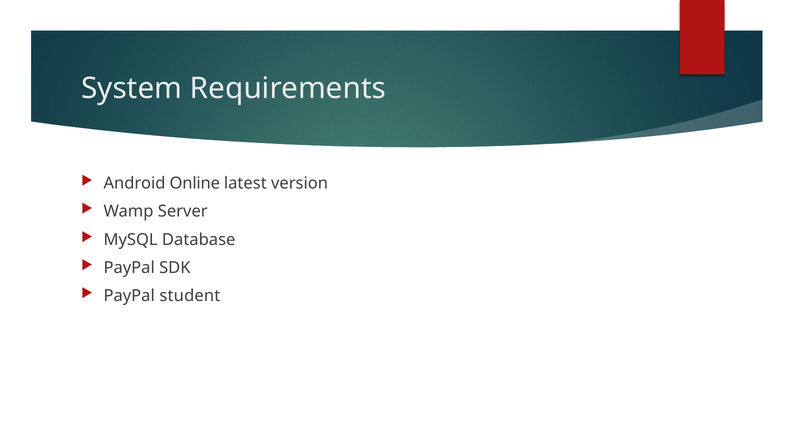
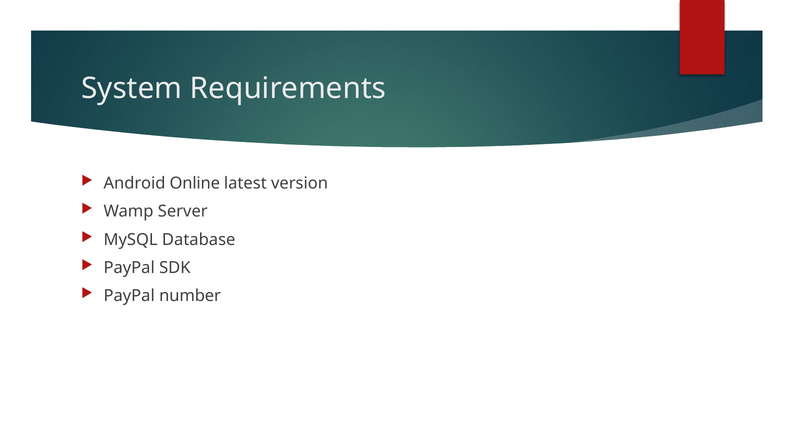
student: student -> number
